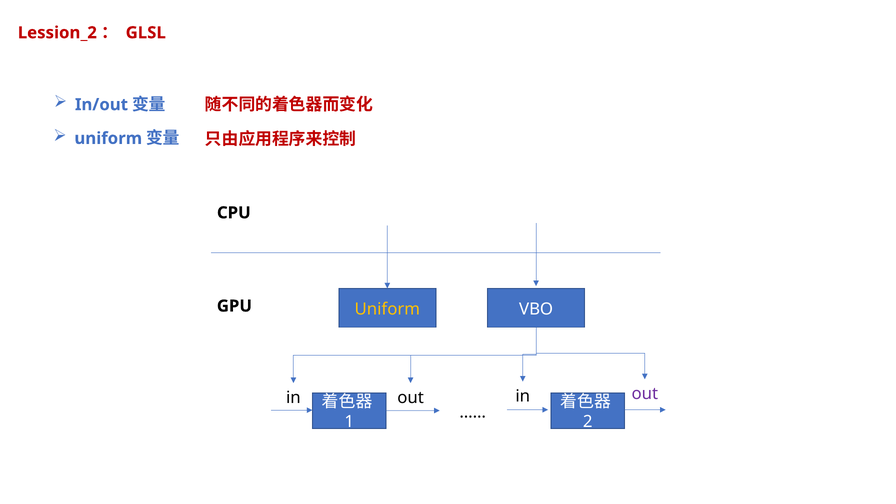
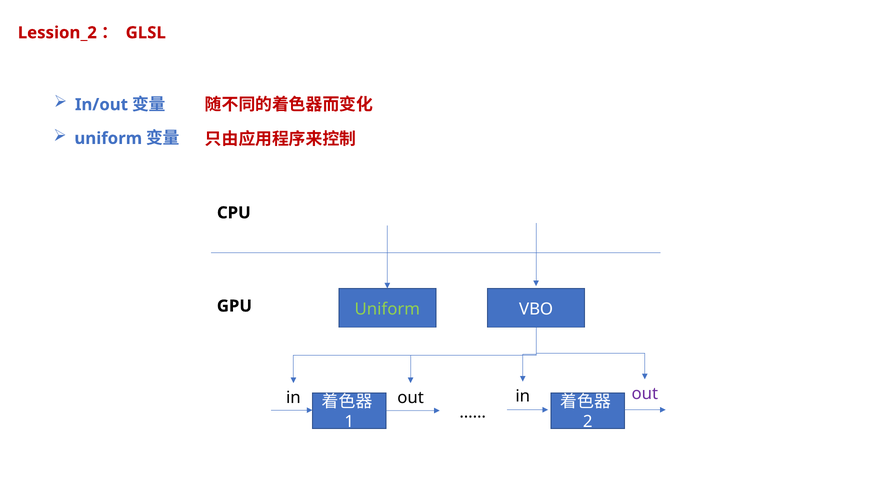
Uniform at (387, 309) colour: yellow -> light green
